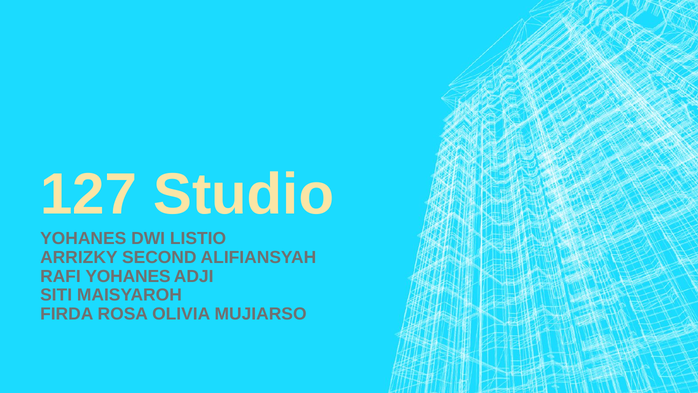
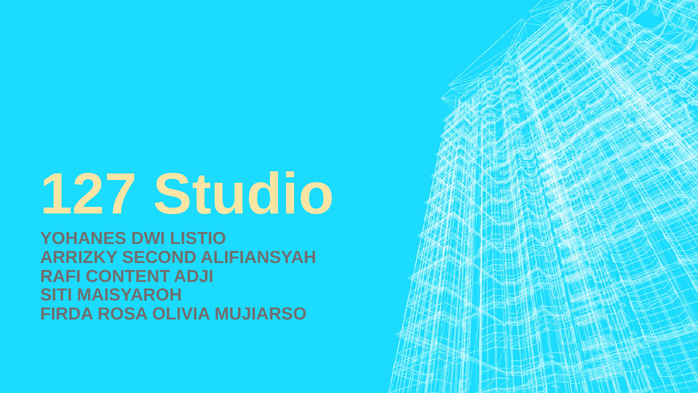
RAFI YOHANES: YOHANES -> CONTENT
